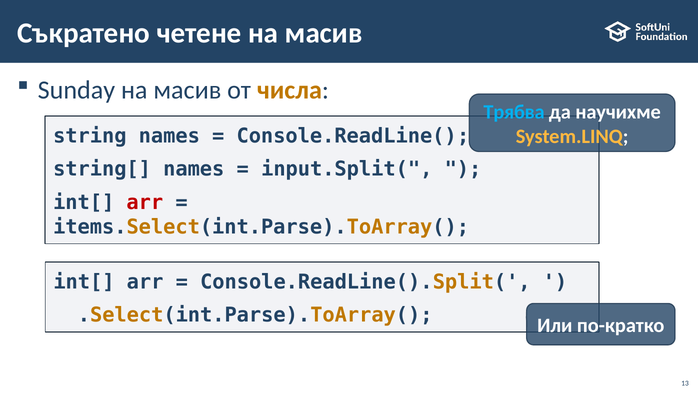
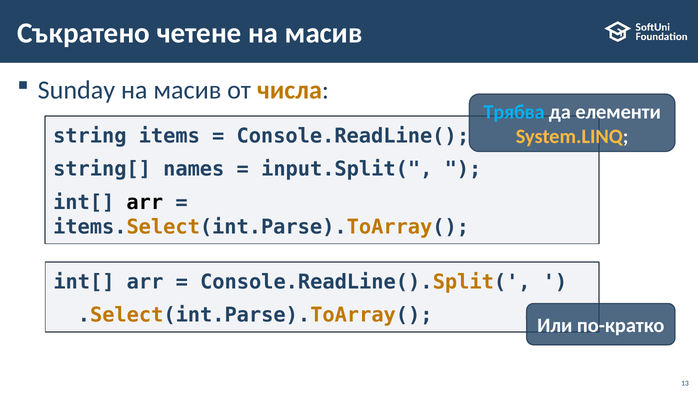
научихме: научихме -> елементи
string names: names -> items
arr at (145, 202) colour: red -> black
